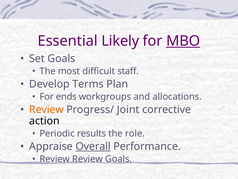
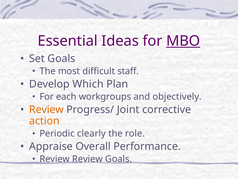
Likely: Likely -> Ideas
Terms: Terms -> Which
ends: ends -> each
allocations: allocations -> objectively
action colour: black -> orange
results: results -> clearly
Overall underline: present -> none
